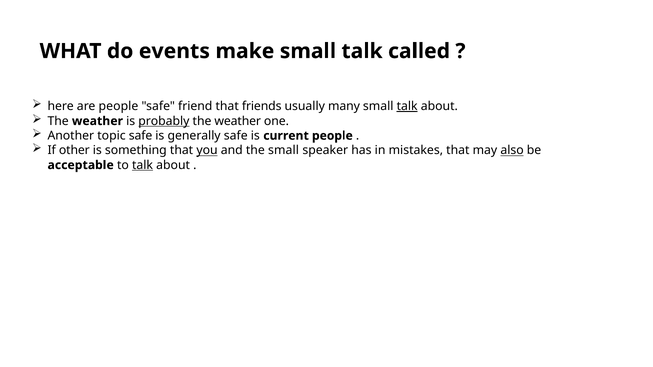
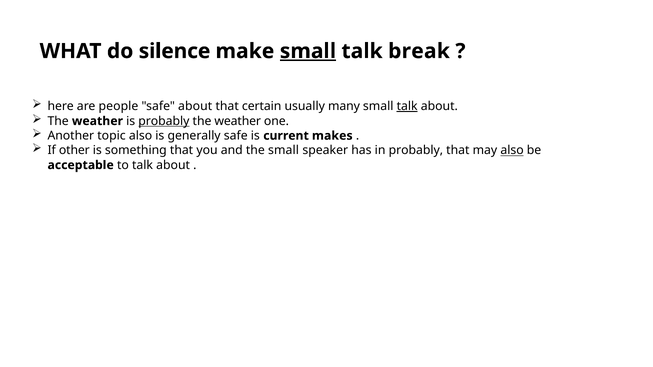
events: events -> silence
small at (308, 51) underline: none -> present
called: called -> break
safe friend: friend -> about
friends: friends -> certain
topic safe: safe -> also
current people: people -> makes
you underline: present -> none
in mistakes: mistakes -> probably
talk at (142, 165) underline: present -> none
